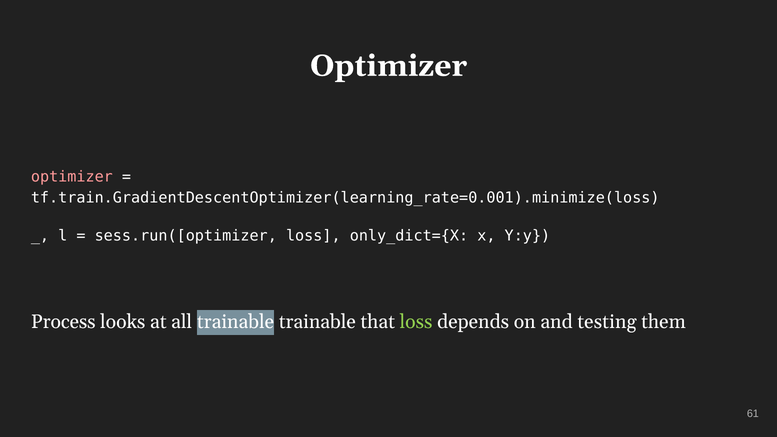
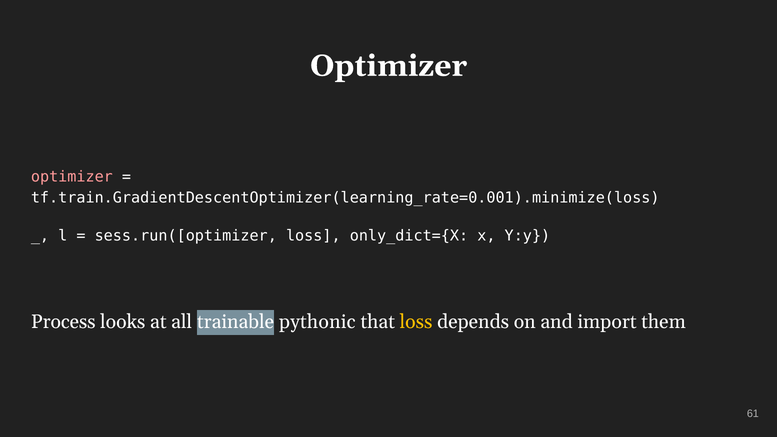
trainable trainable: trainable -> pythonic
loss at (416, 322) colour: light green -> yellow
testing: testing -> import
